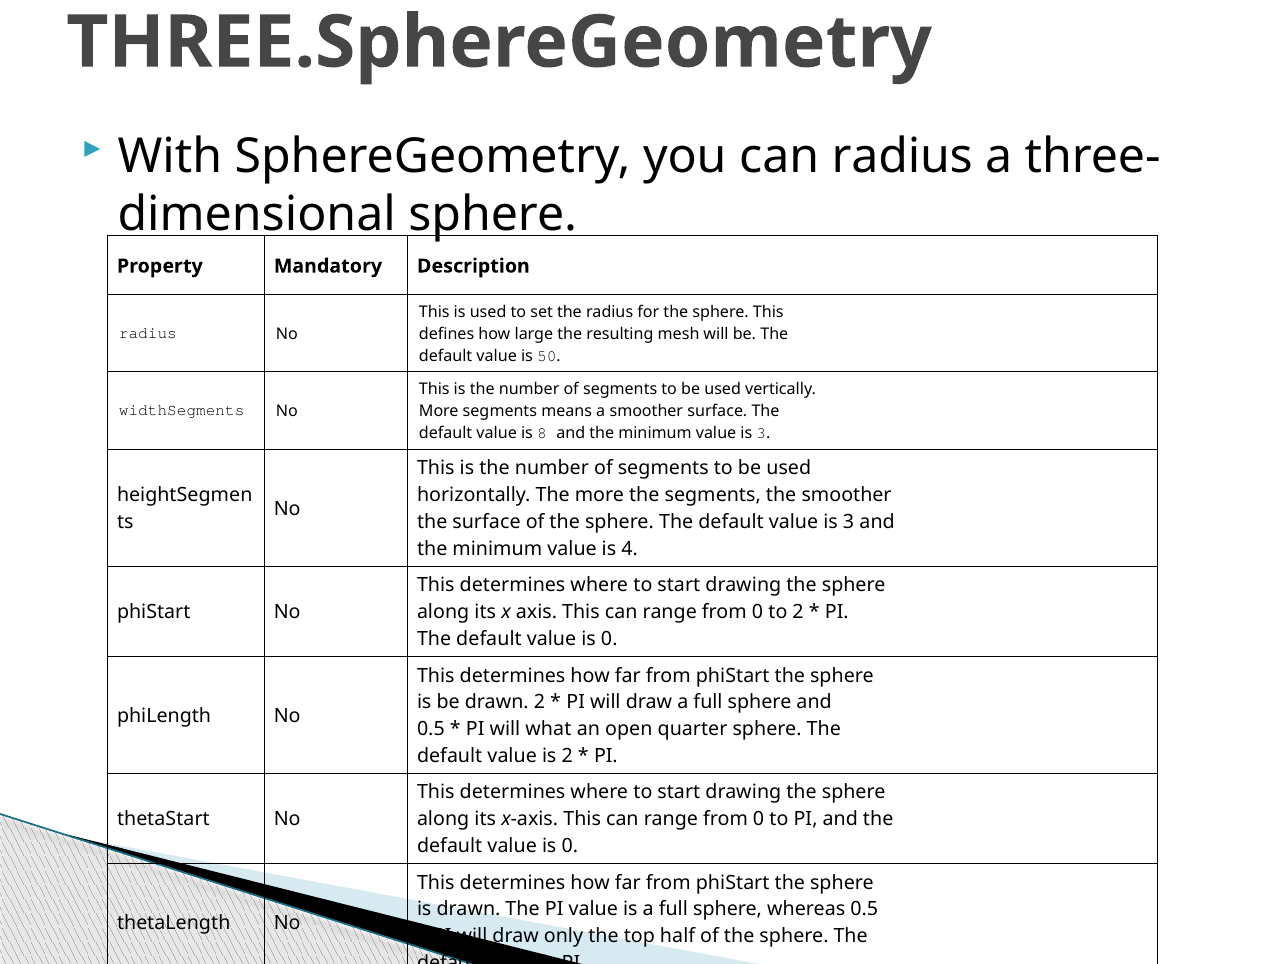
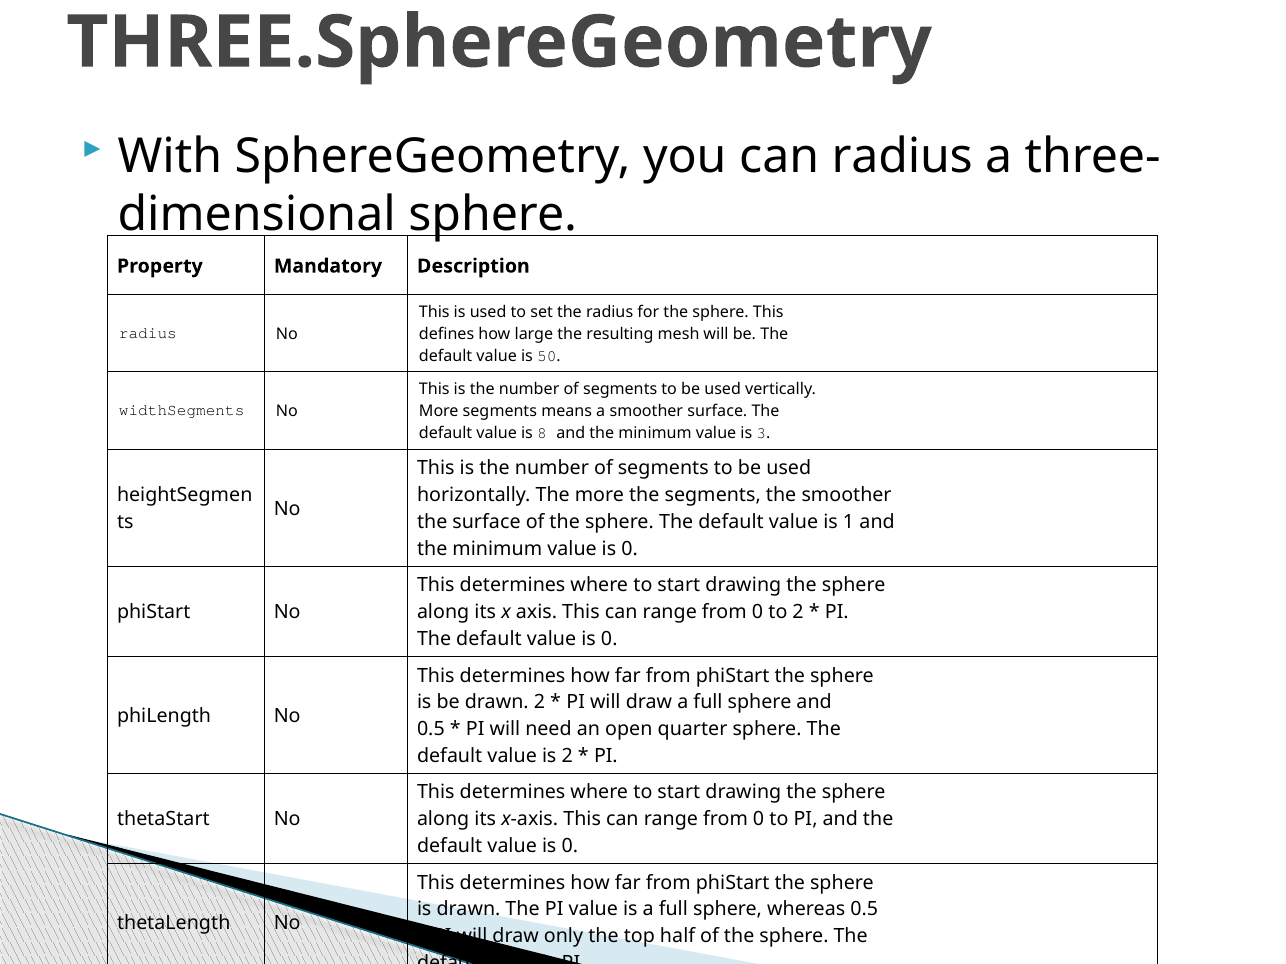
default value is 3: 3 -> 1
minimum value is 4: 4 -> 0
what: what -> need
